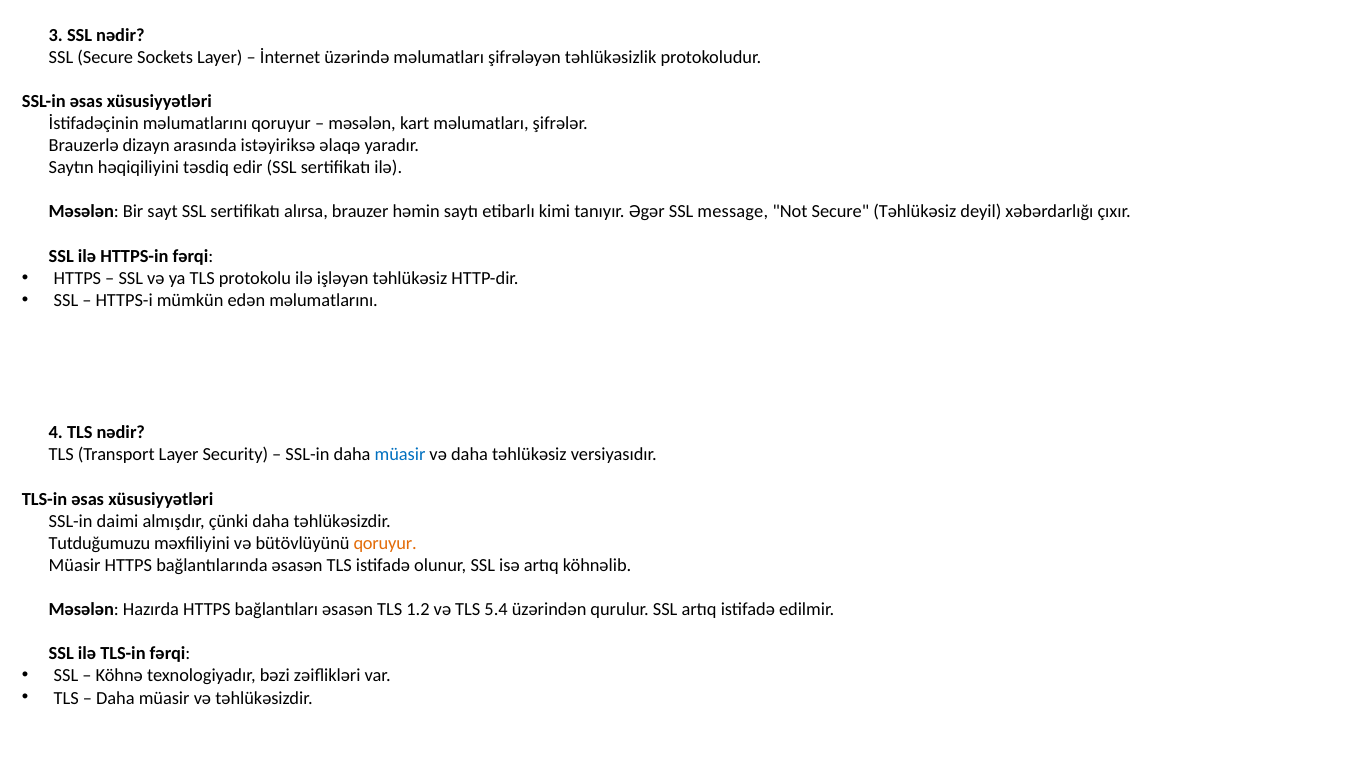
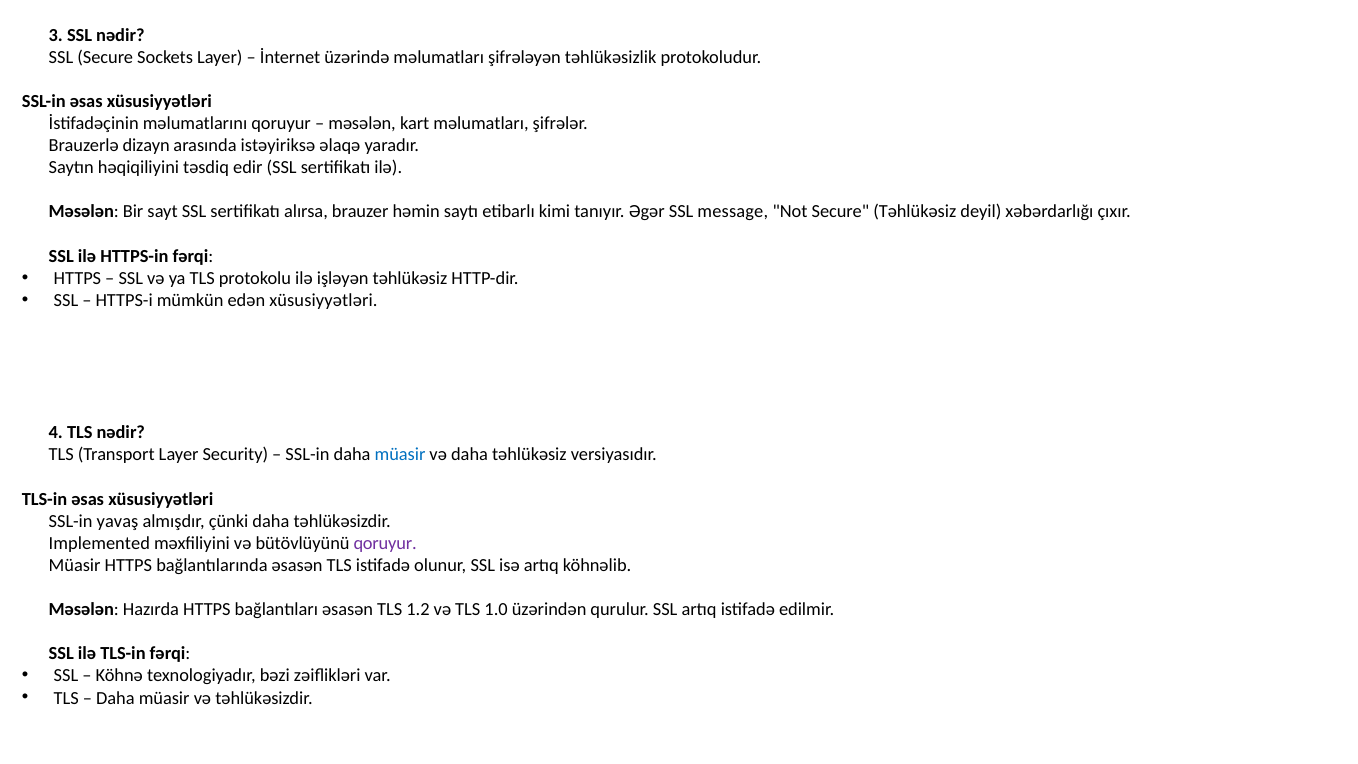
edən məlumatlarını: məlumatlarını -> xüsusiyyətləri
daimi: daimi -> yavaş
Tutduğumuzu: Tutduğumuzu -> Implemented
qoruyur at (385, 543) colour: orange -> purple
5.4: 5.4 -> 1.0
